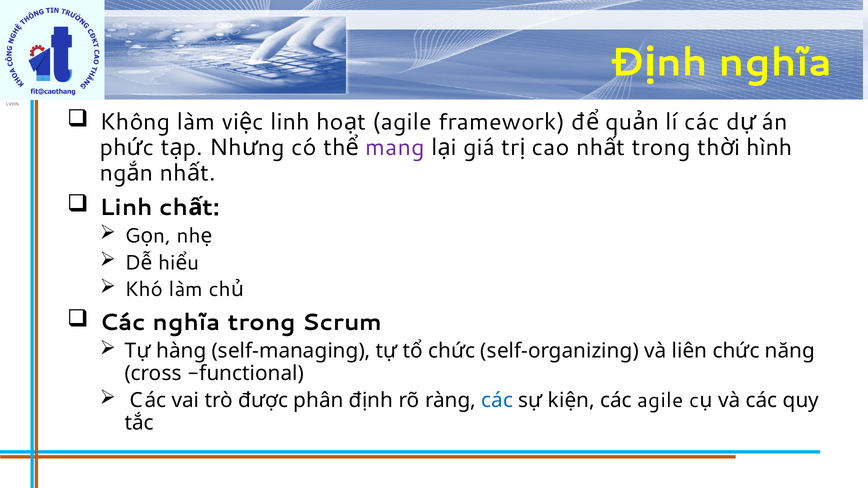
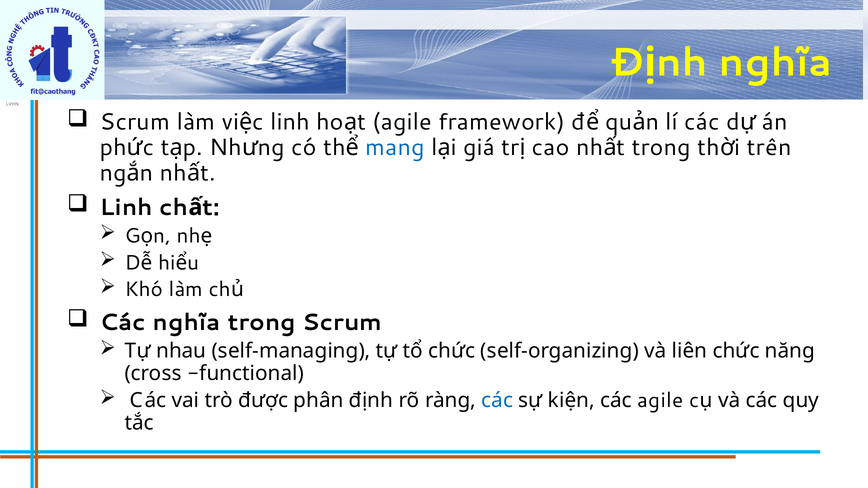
Không at (135, 122): Không -> Scrum
mang colour: purple -> blue
hình: hình -> trên
hàng: hàng -> nhau
